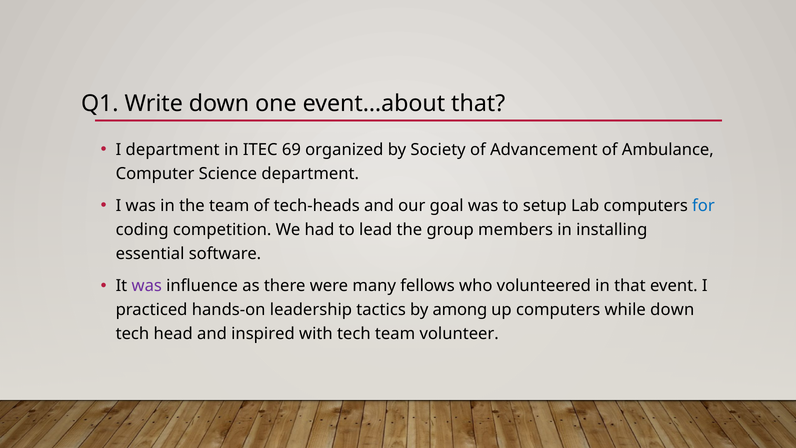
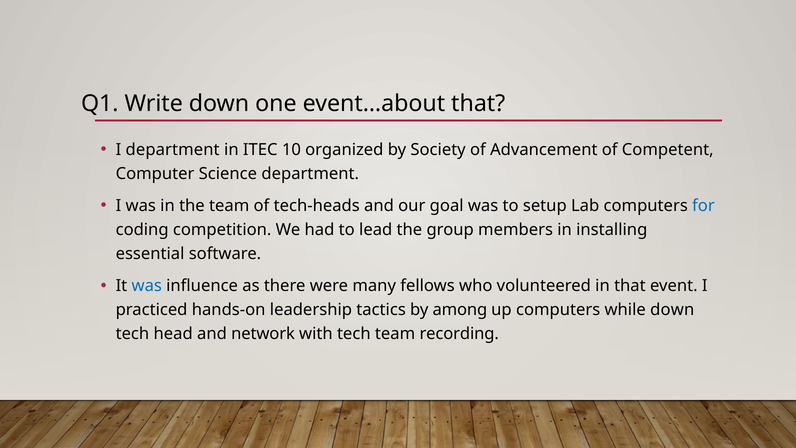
69: 69 -> 10
Ambulance: Ambulance -> Competent
was at (147, 286) colour: purple -> blue
inspired: inspired -> network
volunteer: volunteer -> recording
